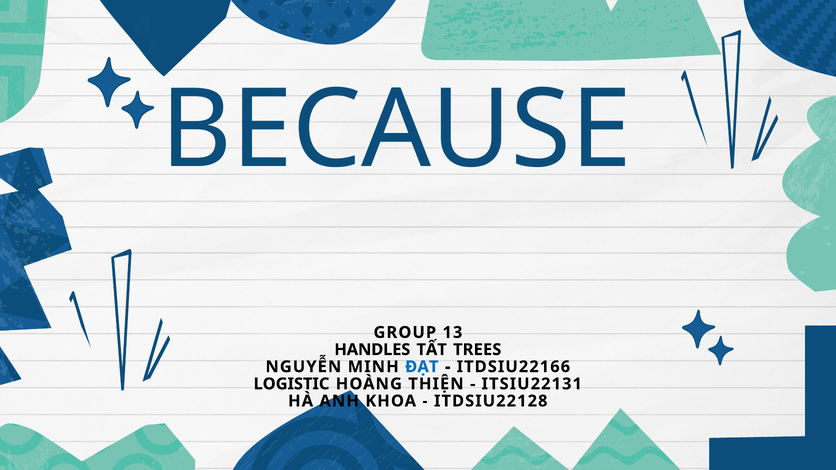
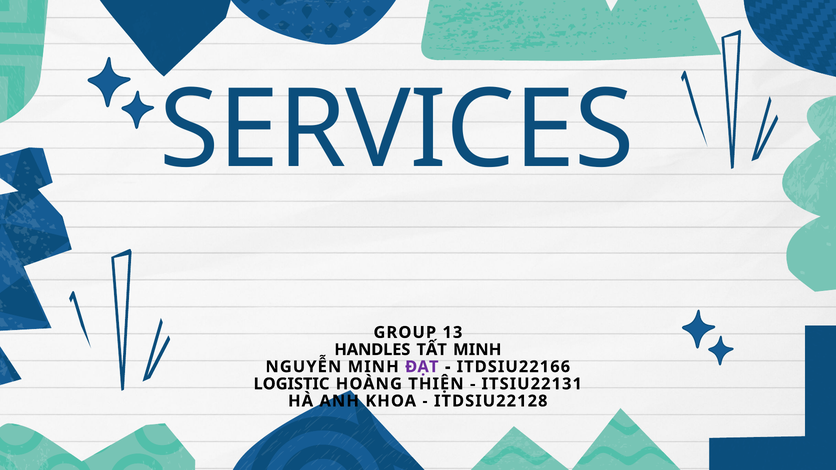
BECAUSE: BECAUSE -> SERVICES
TẤT TREES: TREES -> MINH
ĐẠT colour: blue -> purple
